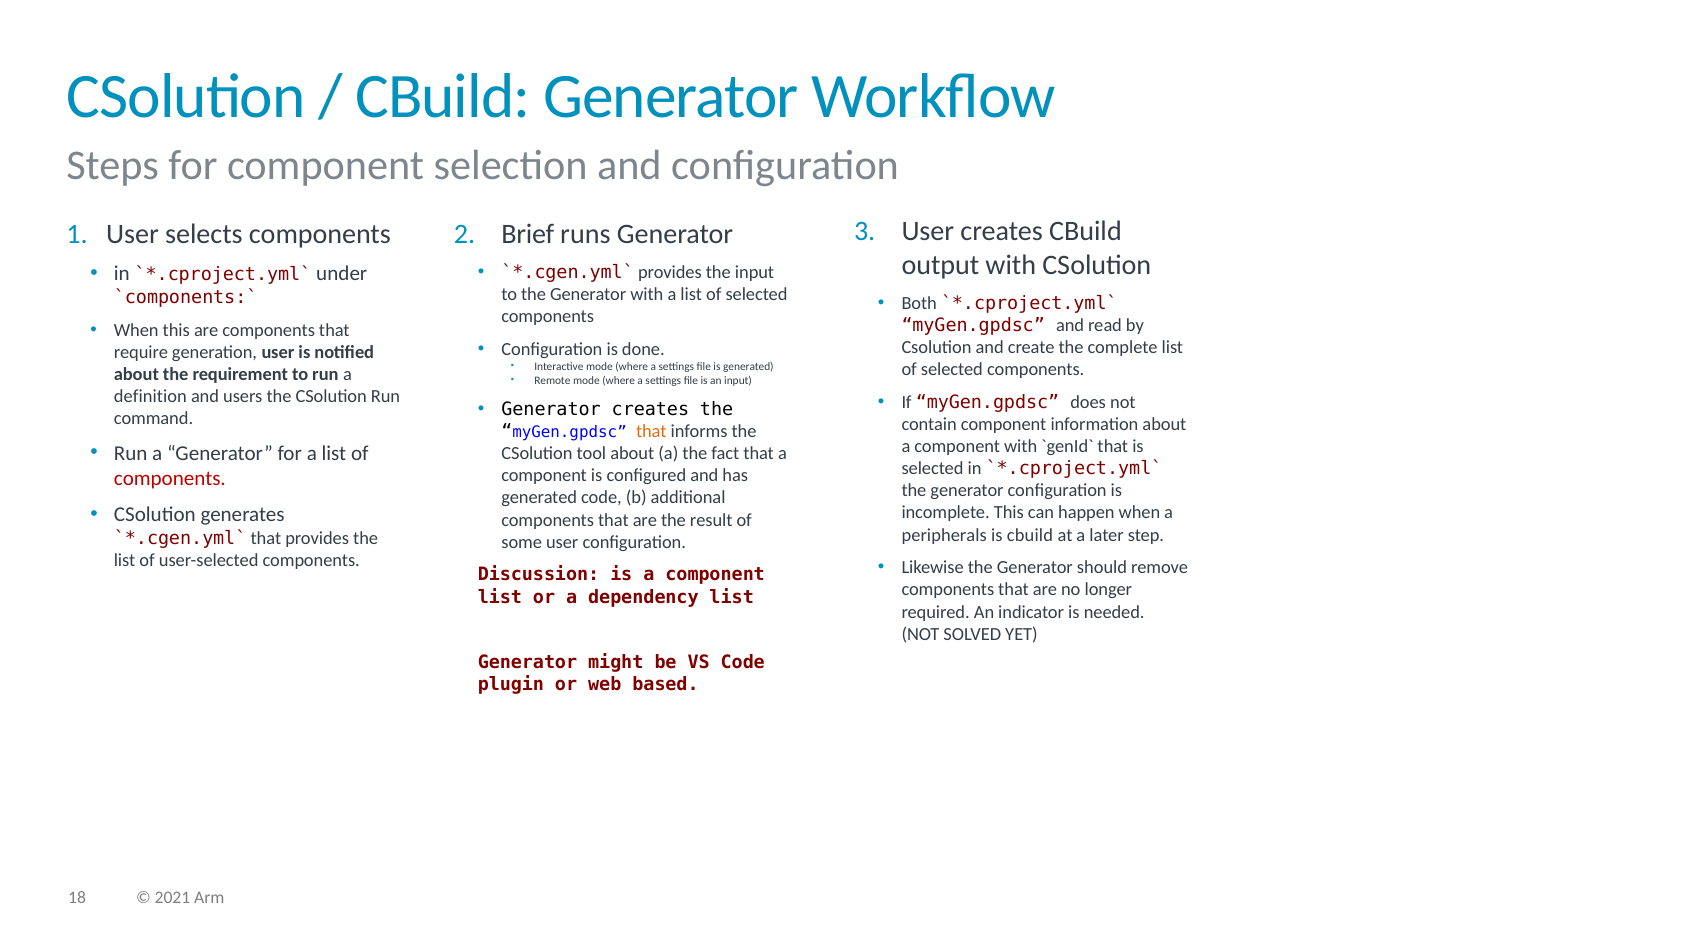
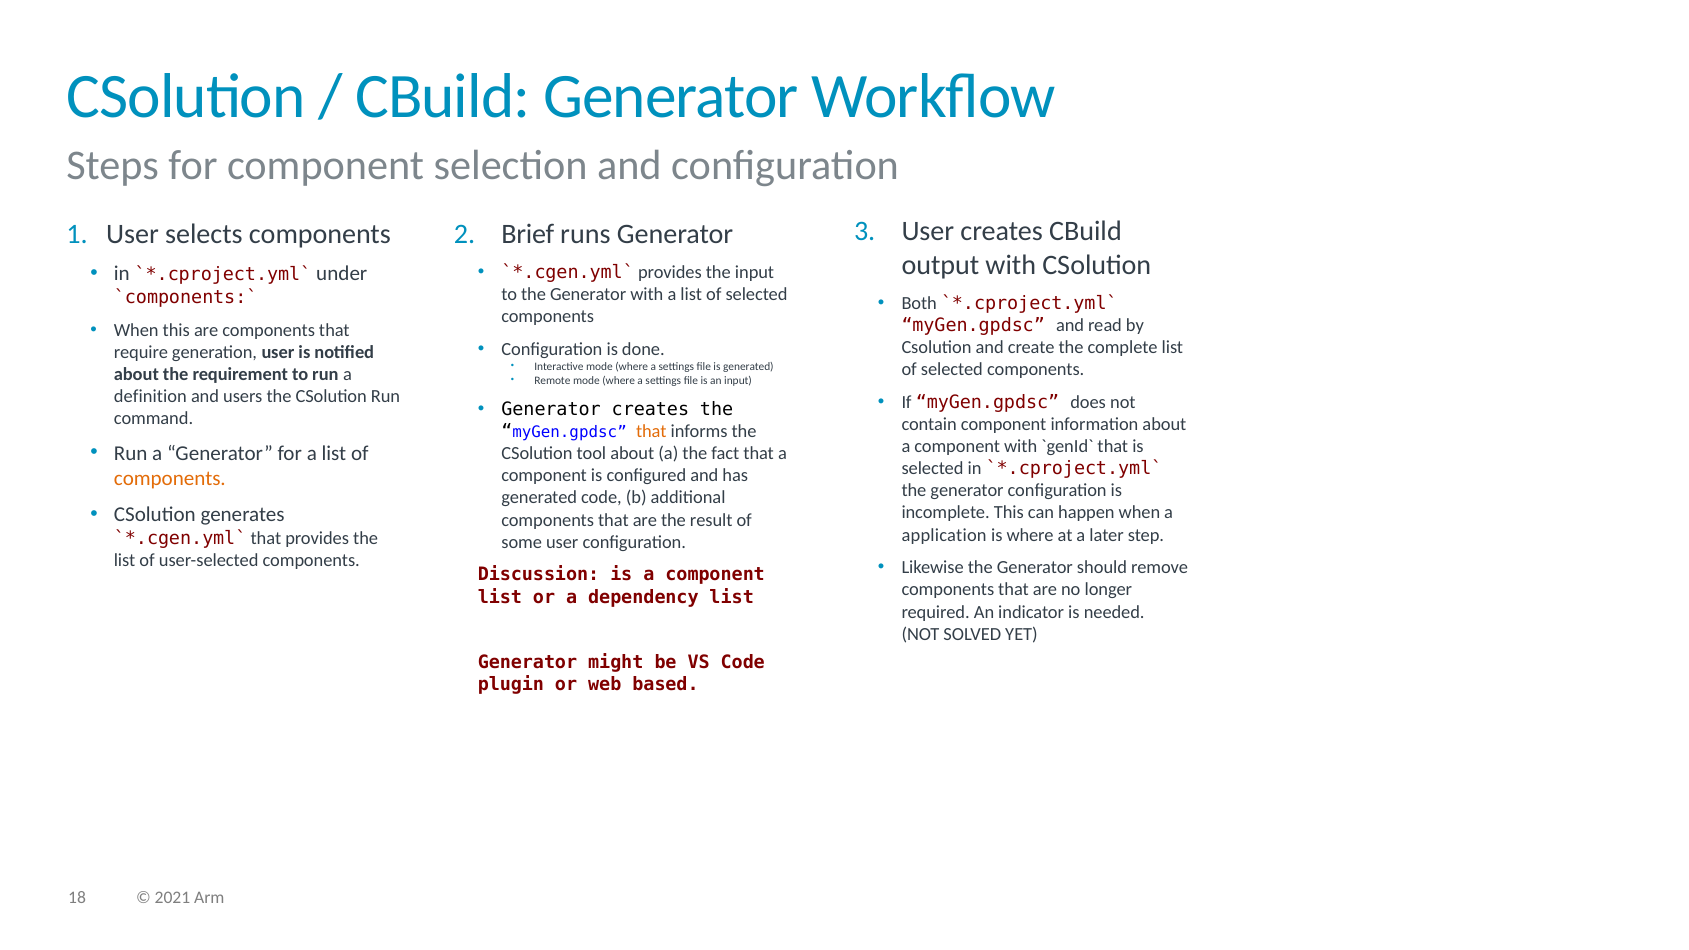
components at (170, 478) colour: red -> orange
peripherals: peripherals -> application
is cbuild: cbuild -> where
